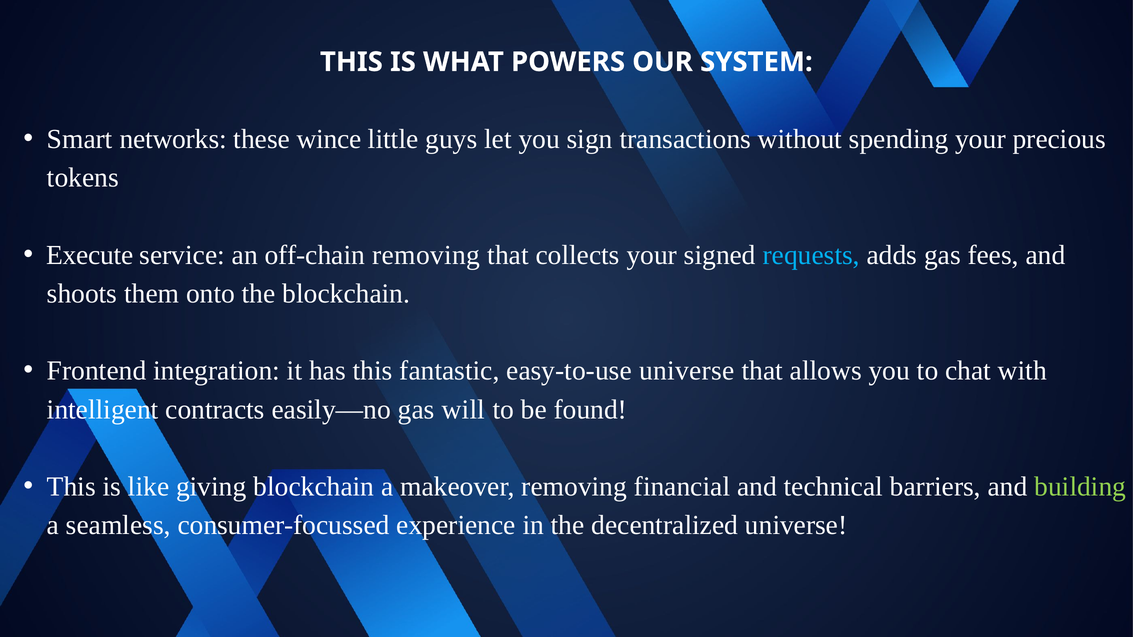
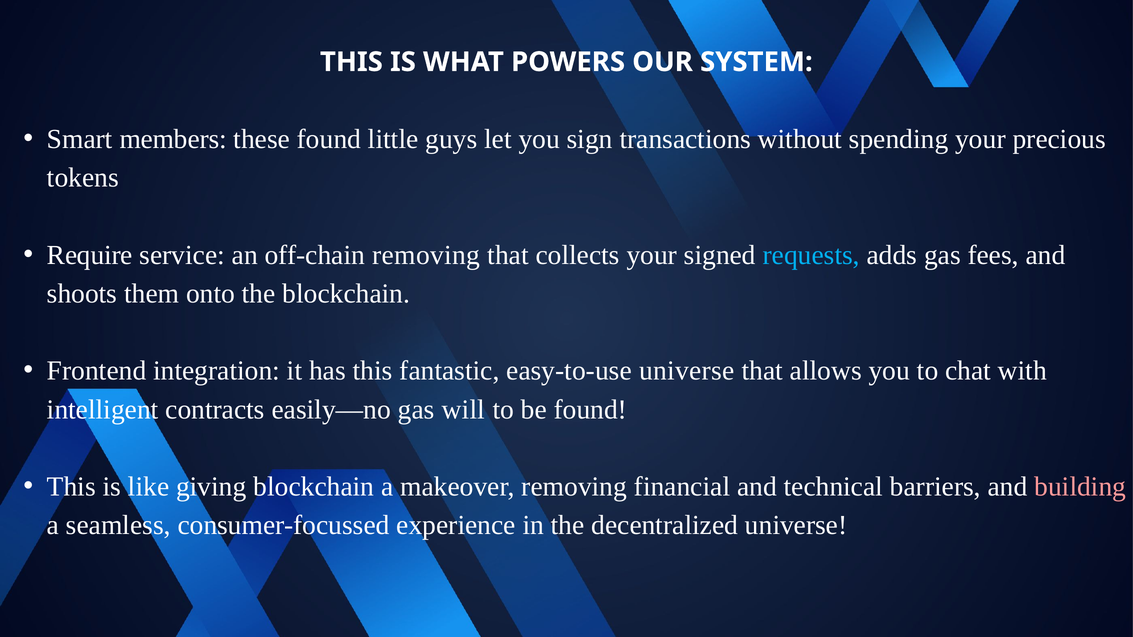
networks: networks -> members
these wince: wince -> found
Execute: Execute -> Require
building colour: light green -> pink
